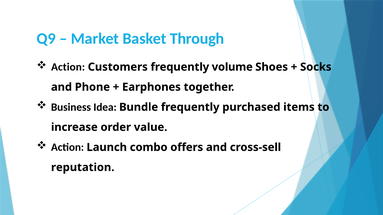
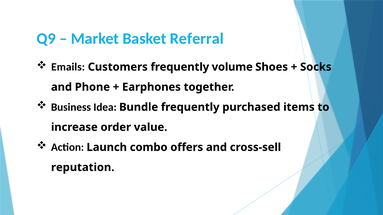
Through: Through -> Referral
Action at (68, 67): Action -> Emails
